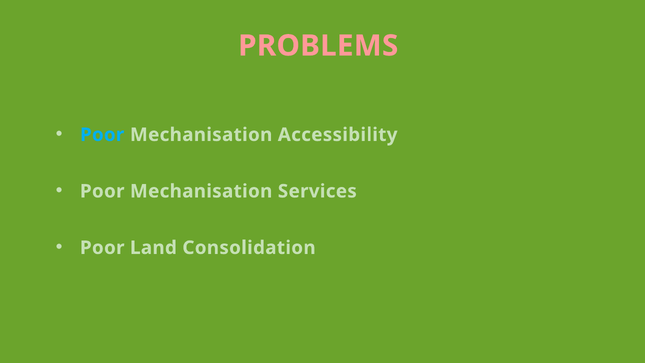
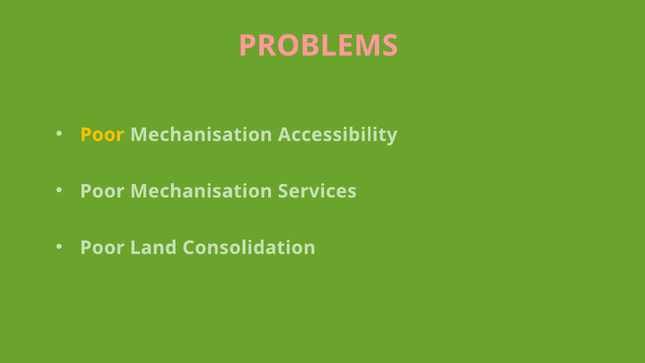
Poor at (102, 135) colour: light blue -> yellow
